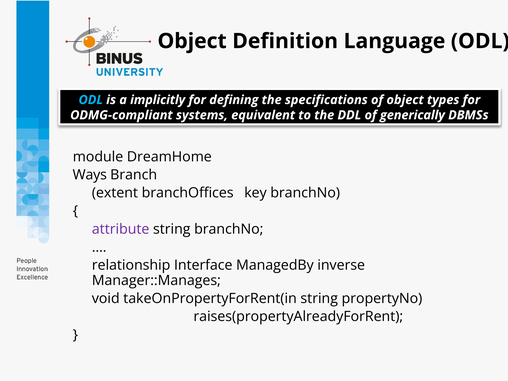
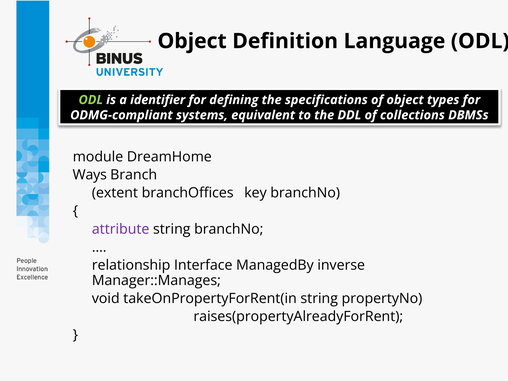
ODL at (91, 100) colour: light blue -> light green
implicitly: implicitly -> identifier
generically: generically -> collections
